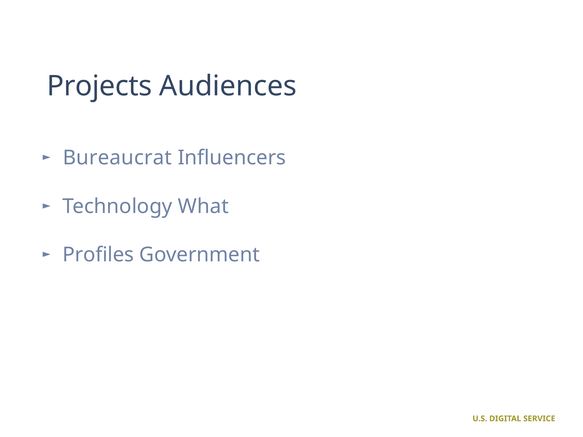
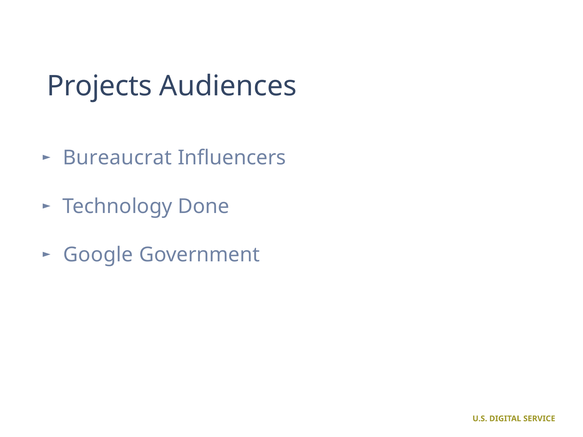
What: What -> Done
Profiles: Profiles -> Google
